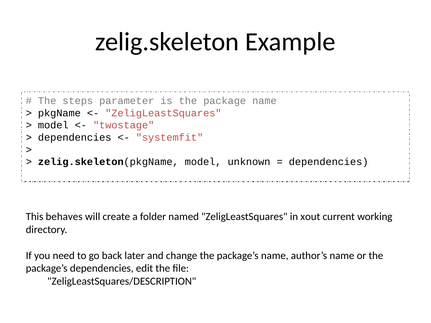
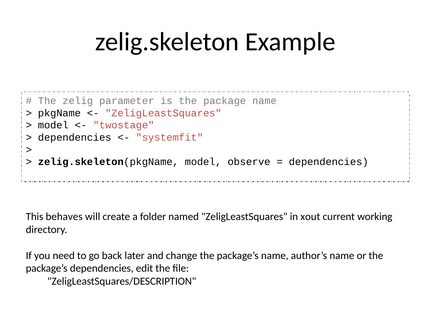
steps: steps -> zelig
unknown: unknown -> observe
